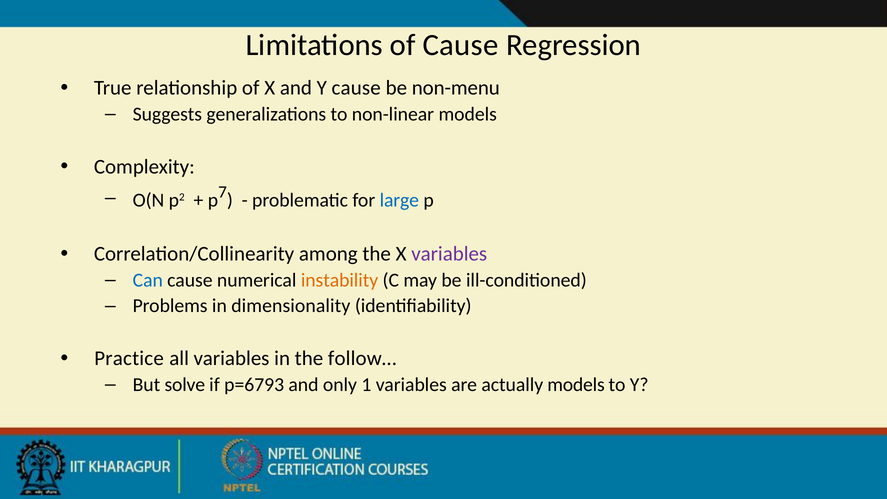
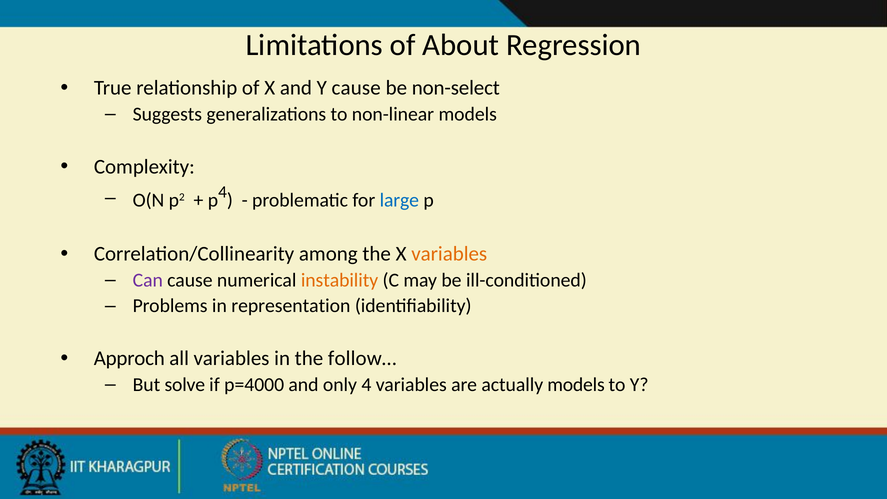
of Cause: Cause -> About
non-menu: non-menu -> non-select
p 7: 7 -> 4
variables at (449, 254) colour: purple -> orange
Can colour: blue -> purple
dimensionality: dimensionality -> representation
Practice: Practice -> Approch
p=6793: p=6793 -> p=4000
only 1: 1 -> 4
